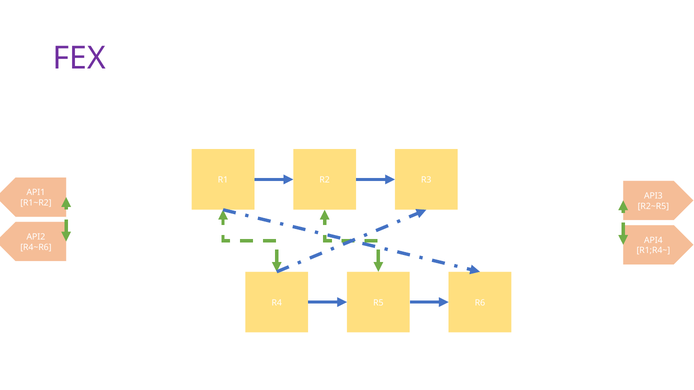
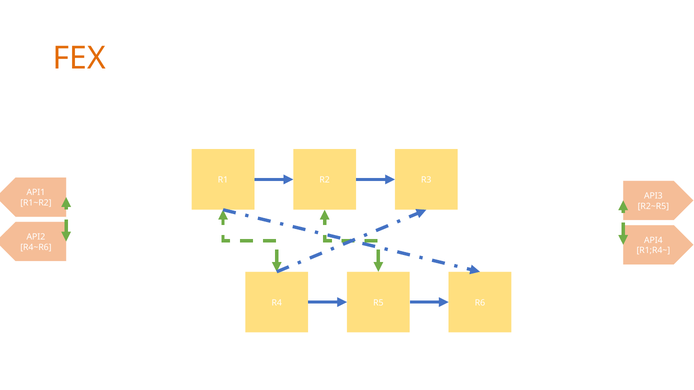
FEX colour: purple -> orange
